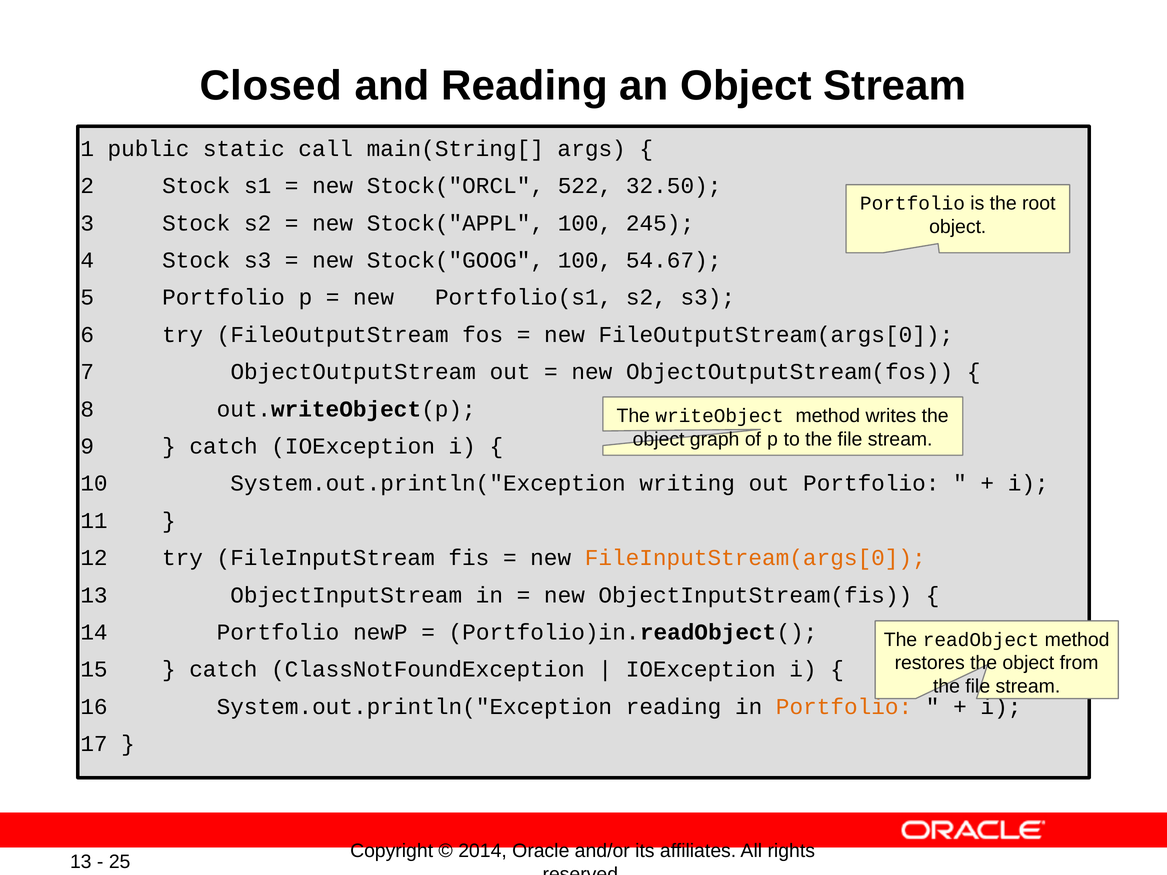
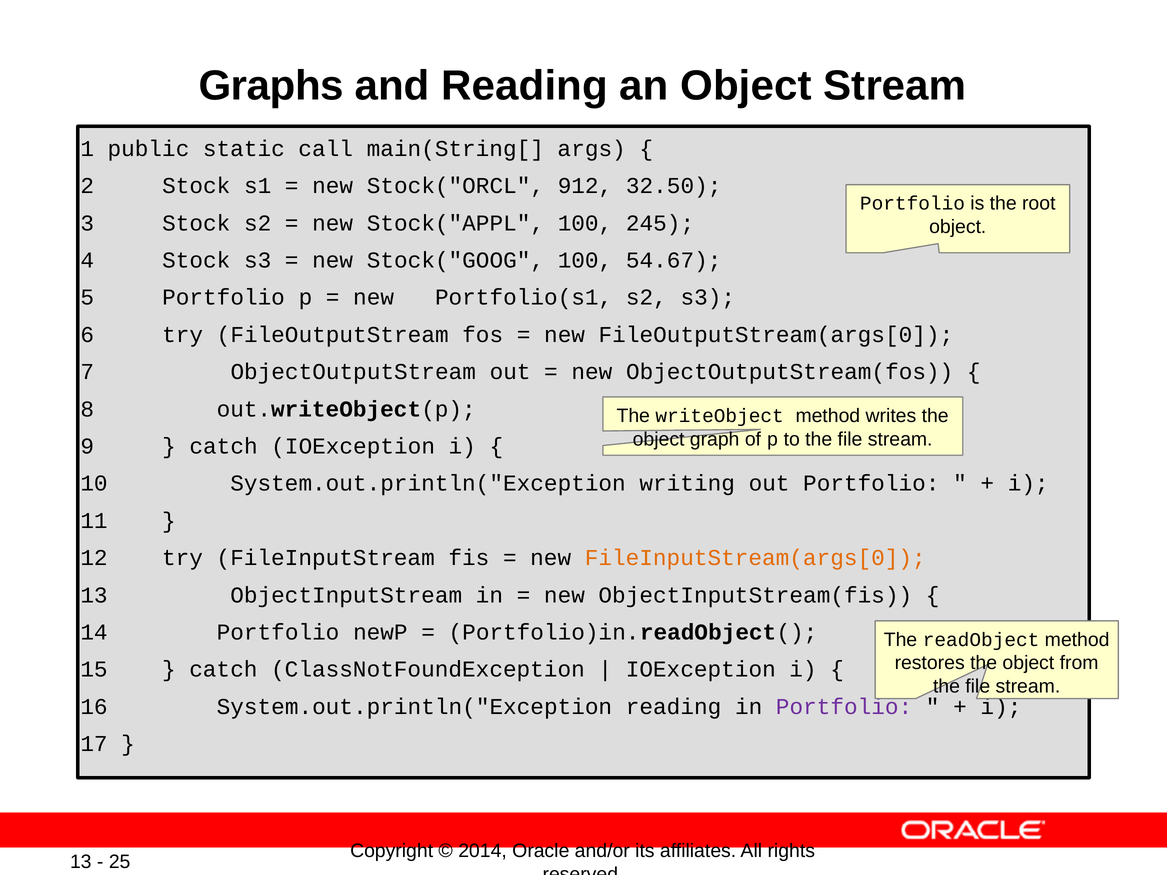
Closed: Closed -> Graphs
522: 522 -> 912
Portfolio at (844, 707) colour: orange -> purple
